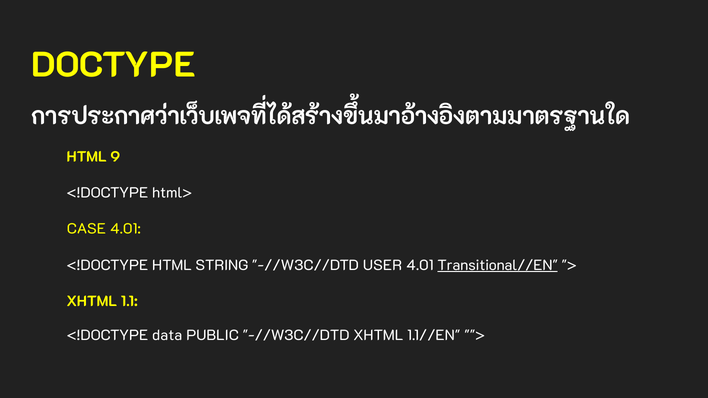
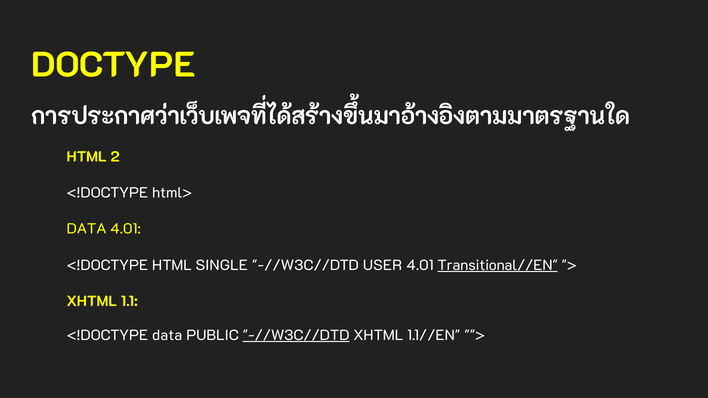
9: 9 -> 2
CASE at (86, 229): CASE -> DATA
STRING: STRING -> SINGLE
-//W3C//DTD at (296, 336) underline: none -> present
